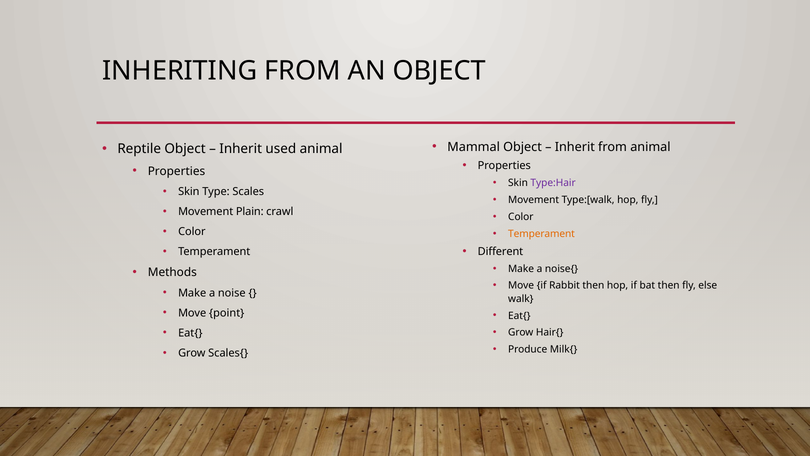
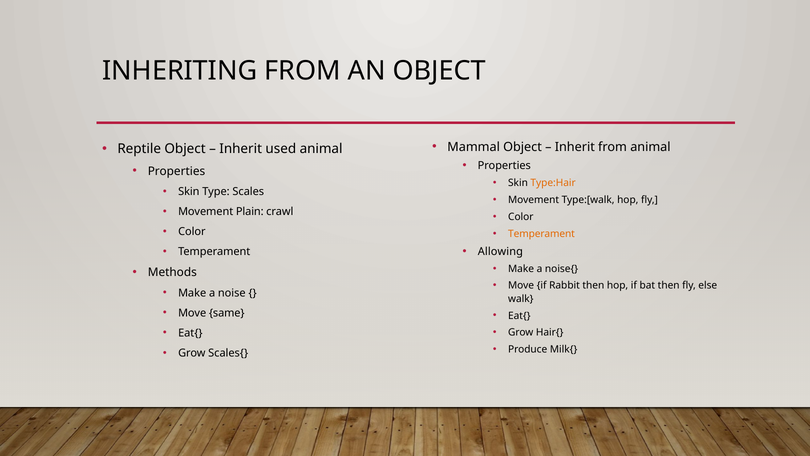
Type:Hair colour: purple -> orange
Different: Different -> Allowing
point: point -> same
